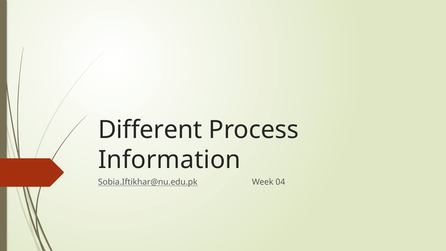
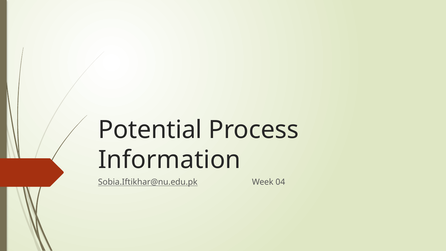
Different: Different -> Potential
